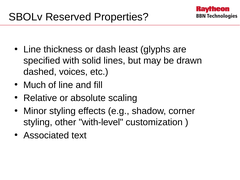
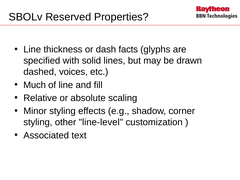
least: least -> facts
with-level: with-level -> line-level
